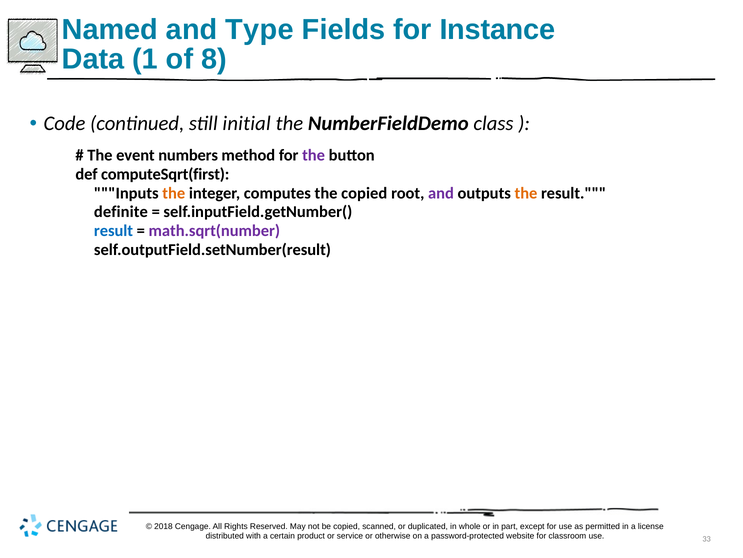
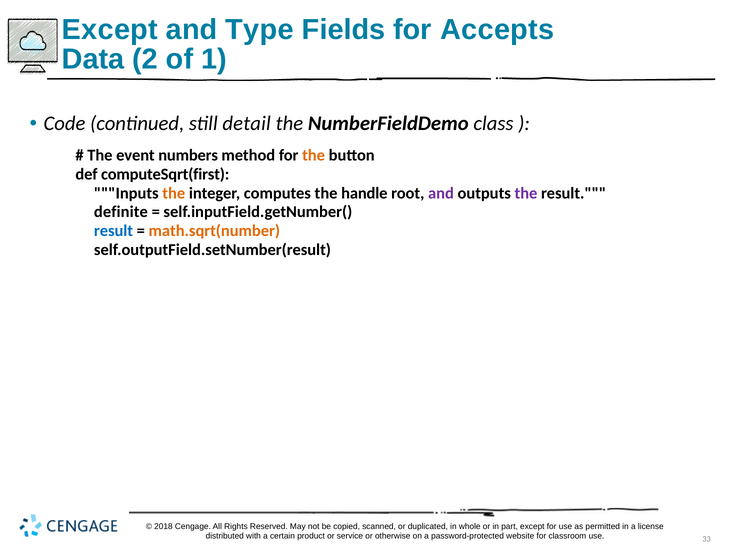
Named at (110, 30): Named -> Except
Instance: Instance -> Accepts
1: 1 -> 2
8: 8 -> 1
initial: initial -> detail
the at (314, 155) colour: purple -> orange
the copied: copied -> handle
the at (526, 193) colour: orange -> purple
math.sqrt(number colour: purple -> orange
